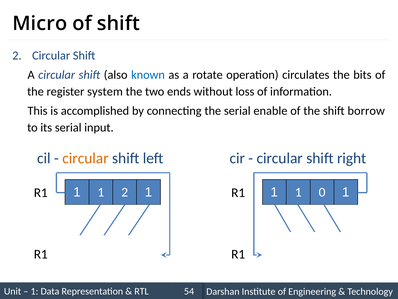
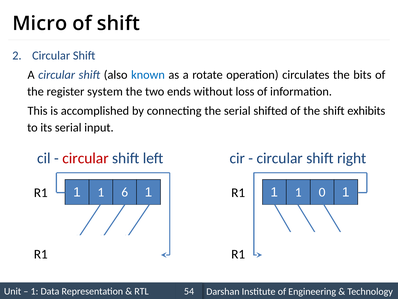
enable: enable -> shifted
borrow: borrow -> exhibits
circular at (86, 158) colour: orange -> red
1 2: 2 -> 6
